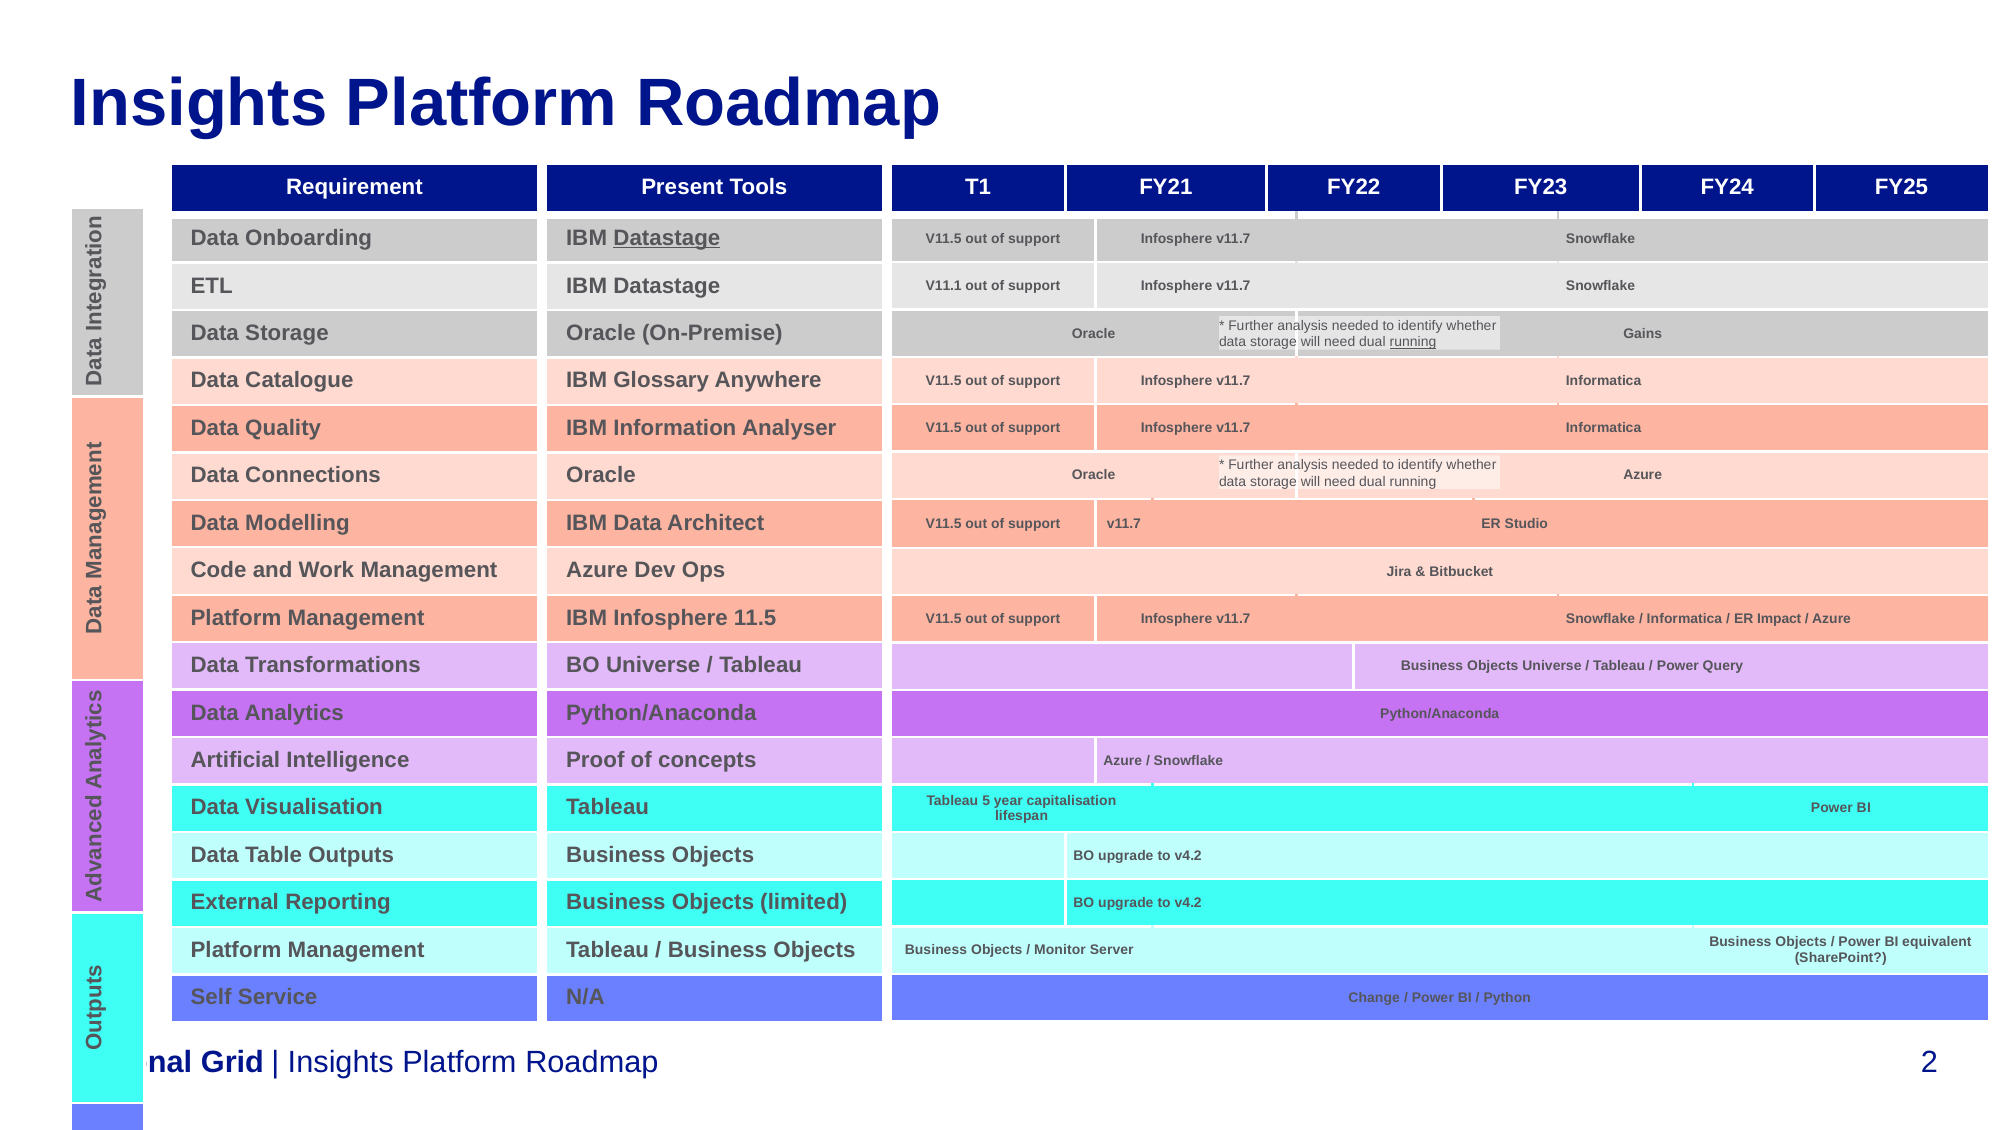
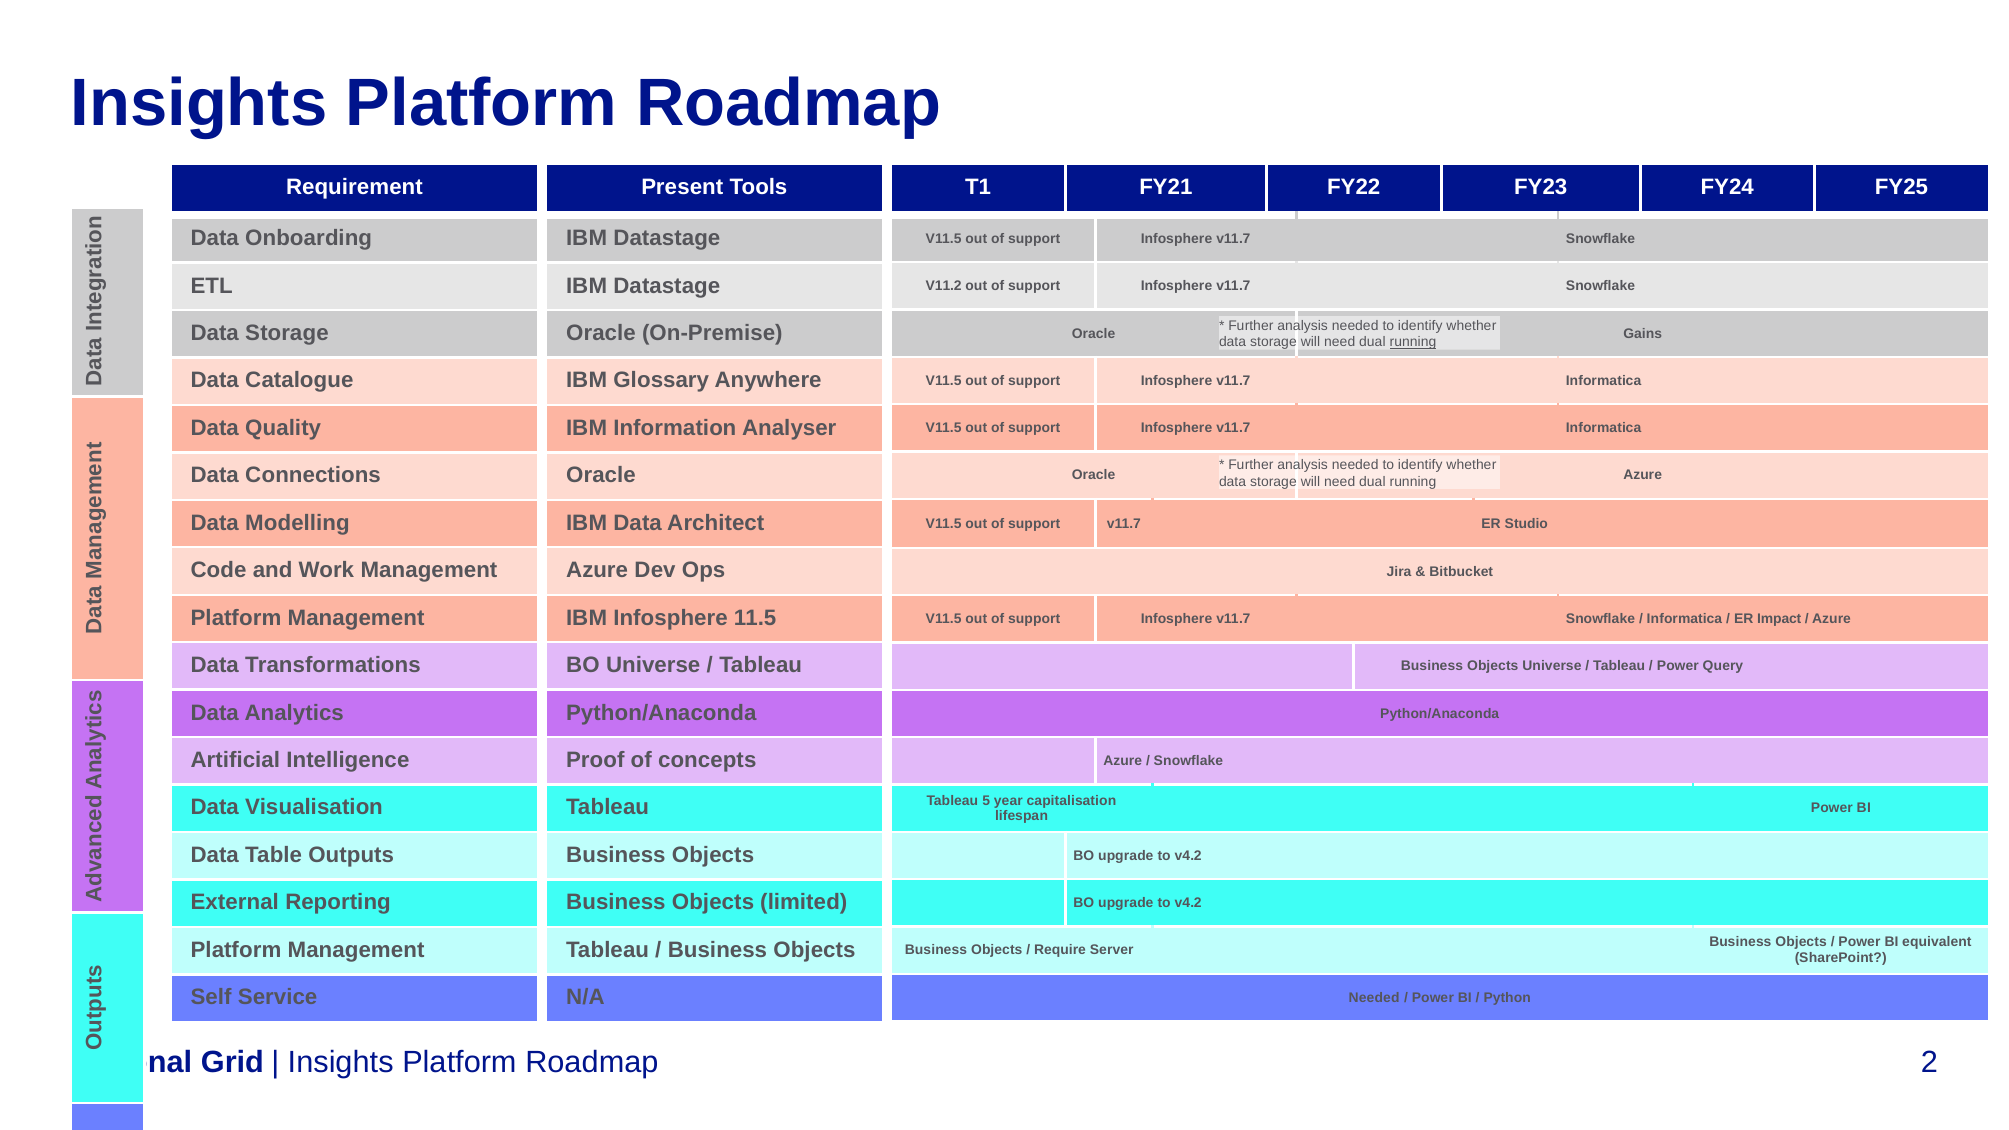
Datastage at (667, 238) underline: present -> none
V11.1: V11.1 -> V11.2
Monitor: Monitor -> Require
Change at (1374, 998): Change -> Needed
